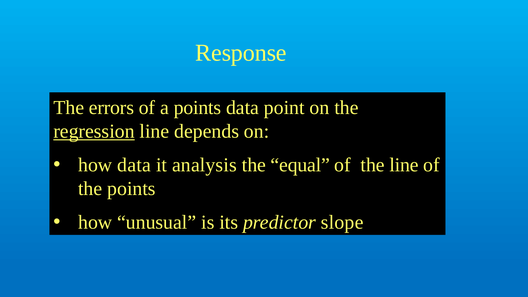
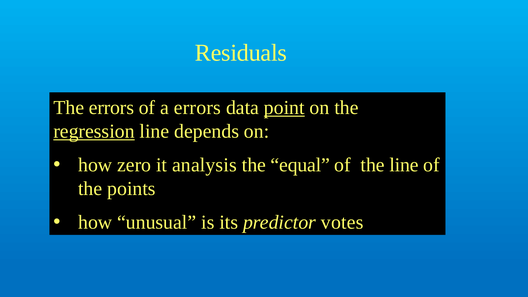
Response: Response -> Residuals
a points: points -> errors
point underline: none -> present
how data: data -> zero
slope: slope -> votes
